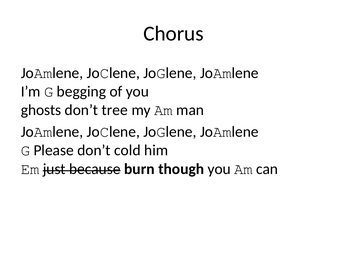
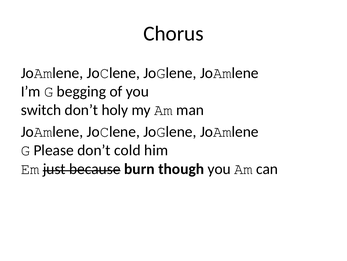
ghosts: ghosts -> switch
tree: tree -> holy
